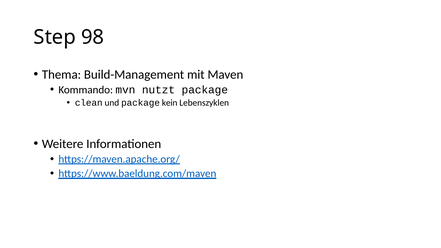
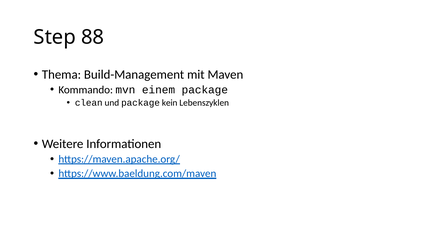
98: 98 -> 88
nutzt: nutzt -> einem
